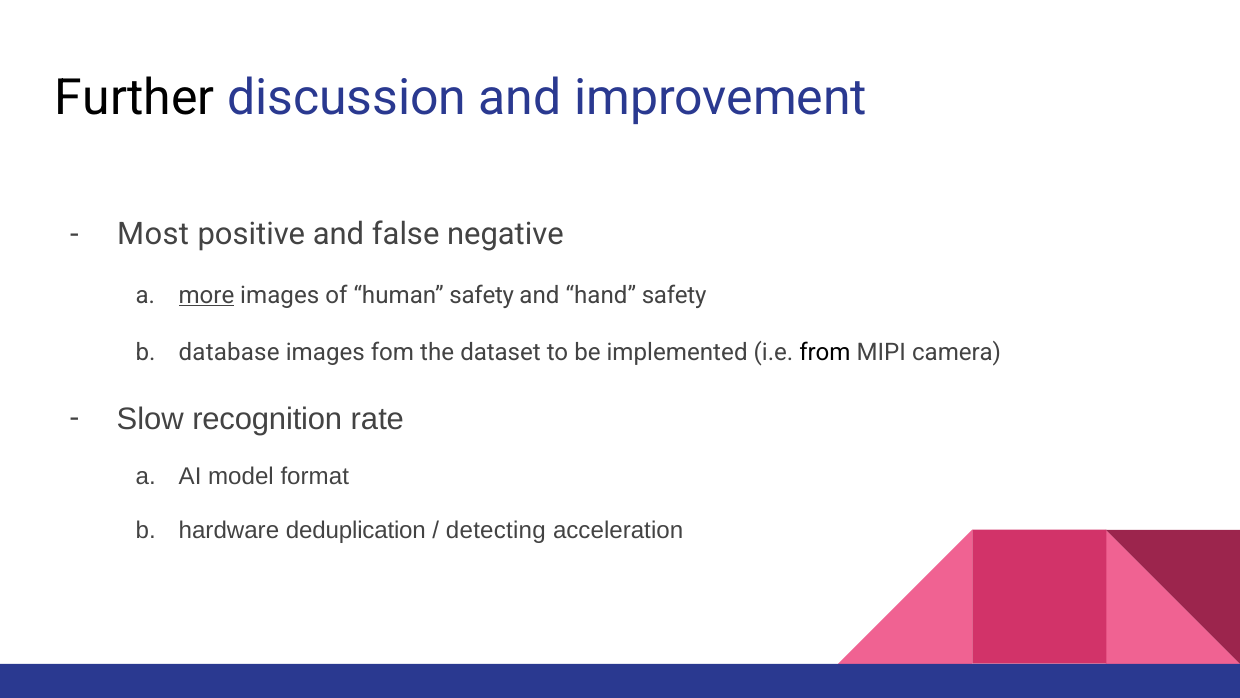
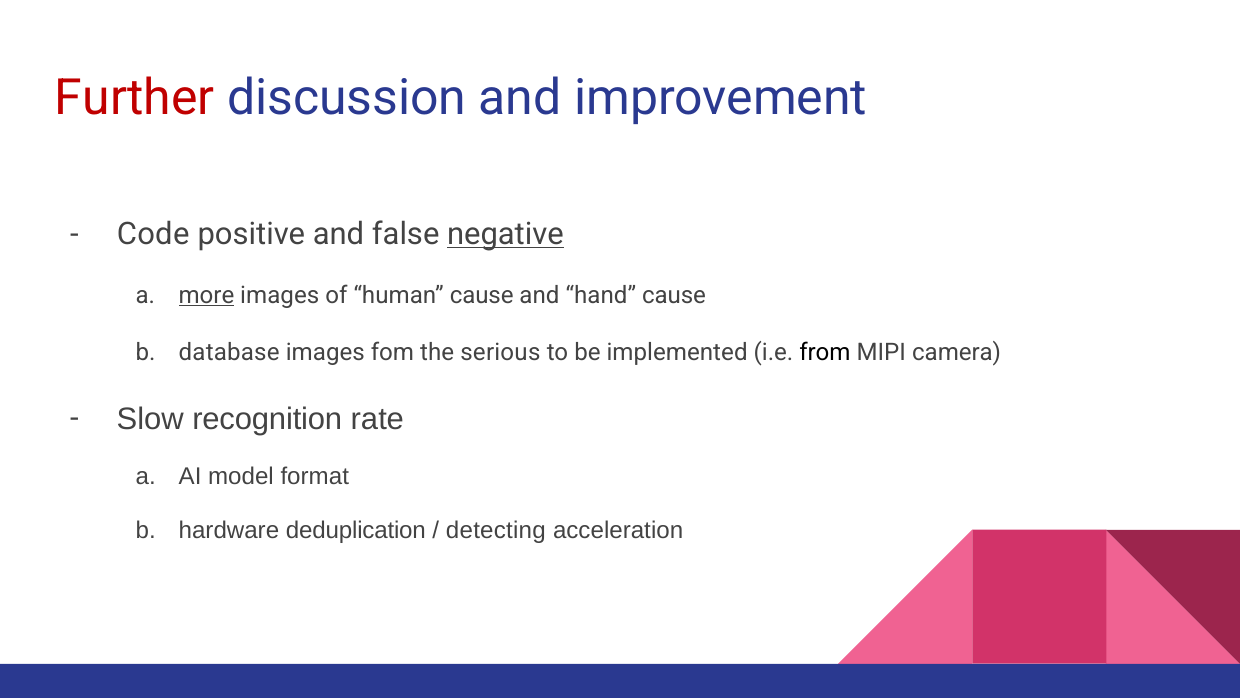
Further colour: black -> red
Most: Most -> Code
negative underline: none -> present
human safety: safety -> cause
hand safety: safety -> cause
dataset: dataset -> serious
